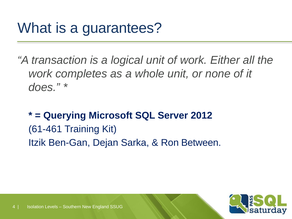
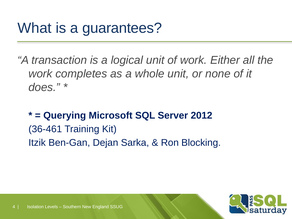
61-461: 61-461 -> 36-461
Between: Between -> Blocking
